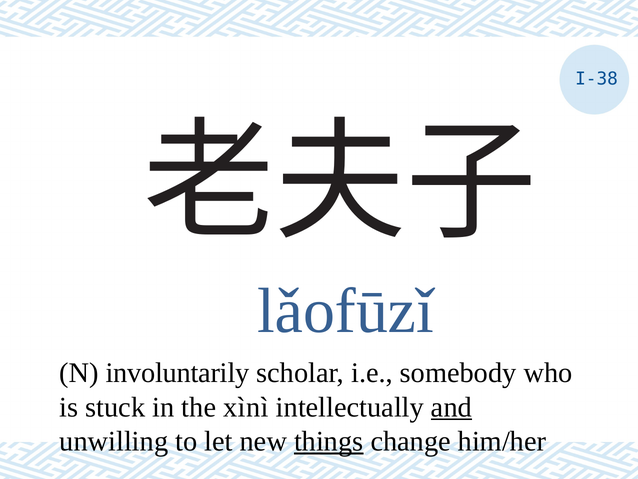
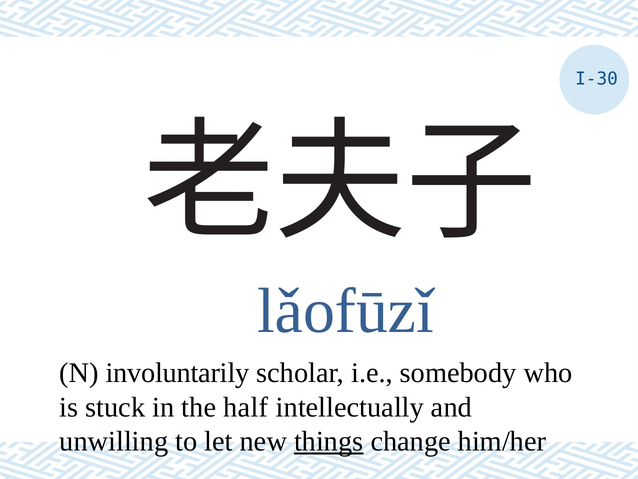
I-38: I-38 -> I-30
xìnì: xìnì -> half
and underline: present -> none
